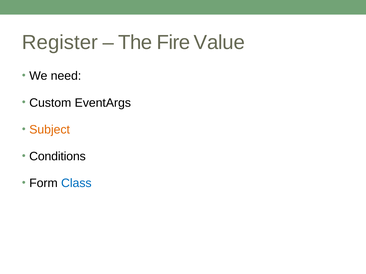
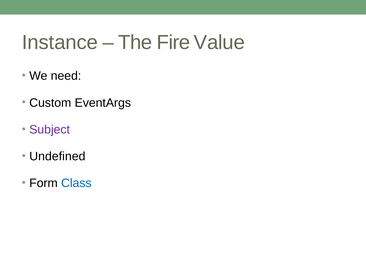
Register: Register -> Instance
Subject colour: orange -> purple
Conditions: Conditions -> Undefined
